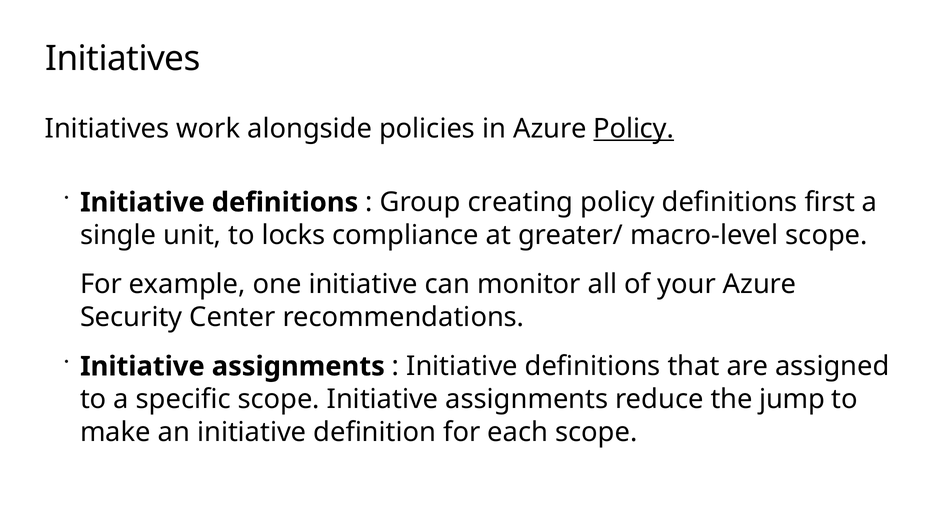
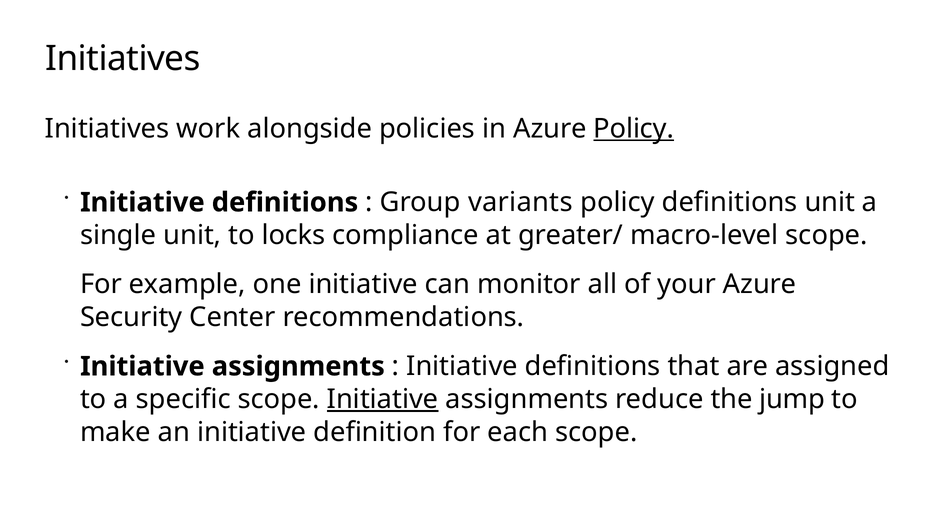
creating: creating -> variants
definitions first: first -> unit
Initiative at (383, 399) underline: none -> present
